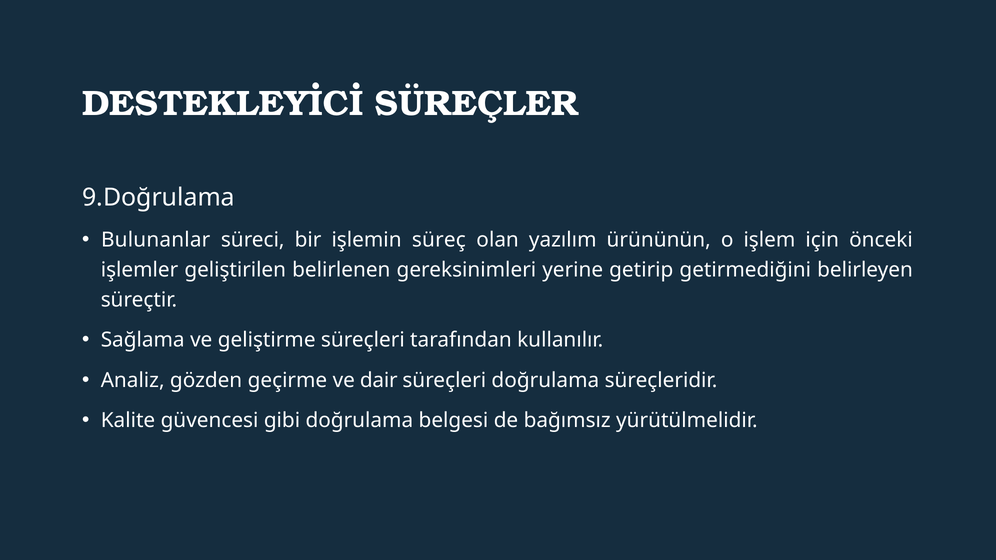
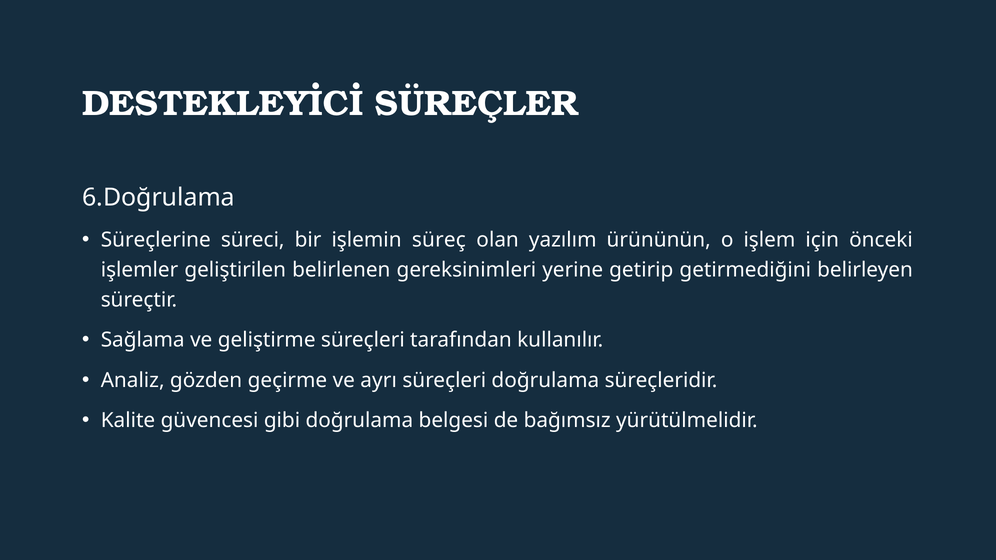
9.Doğrulama: 9.Doğrulama -> 6.Doğrulama
Bulunanlar: Bulunanlar -> Süreçlerine
dair: dair -> ayrı
